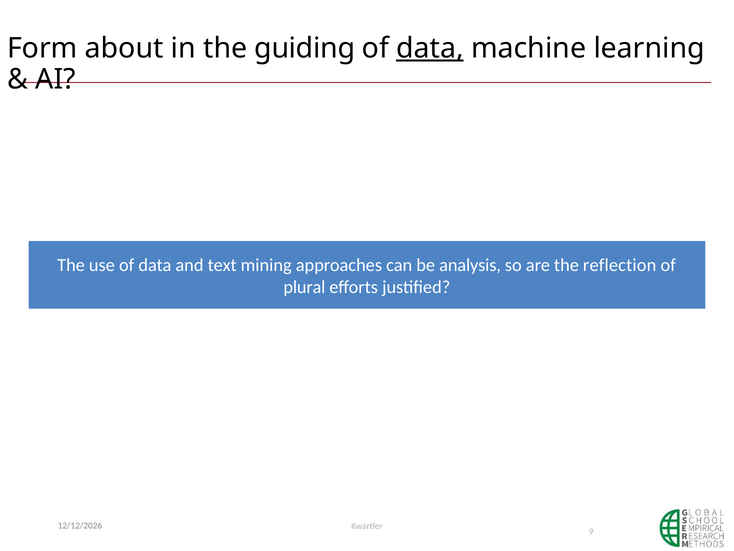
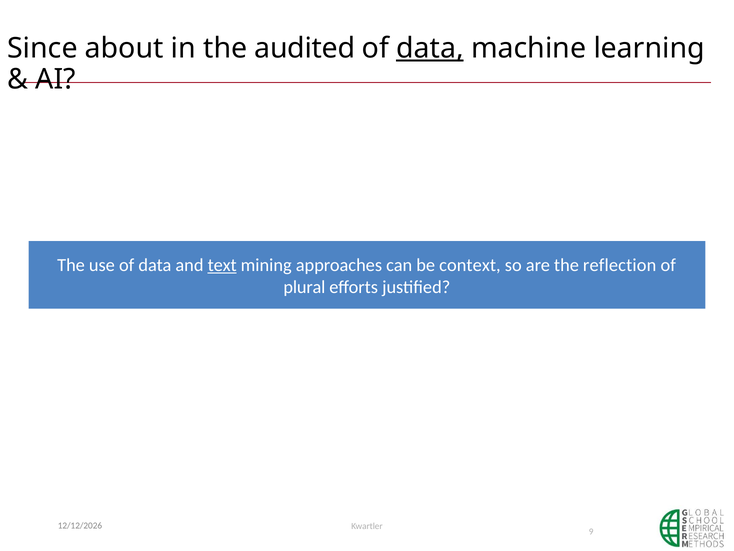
Form: Form -> Since
guiding: guiding -> audited
text underline: none -> present
analysis: analysis -> context
